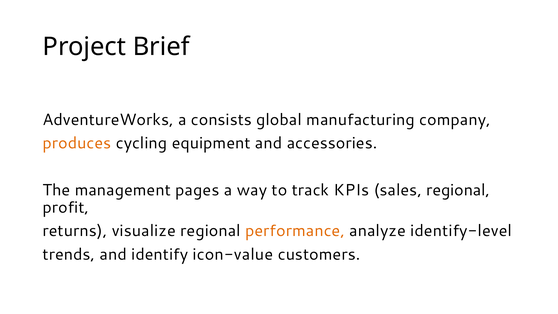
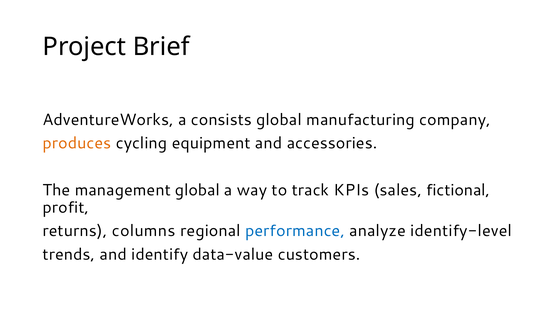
management pages: pages -> global
sales regional: regional -> fictional
visualize: visualize -> columns
performance colour: orange -> blue
icon-value: icon-value -> data-value
